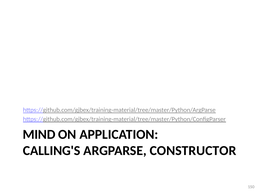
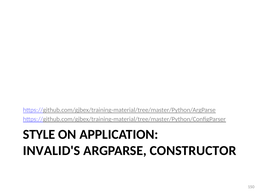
MIND: MIND -> STYLE
CALLING'S: CALLING'S -> INVALID'S
